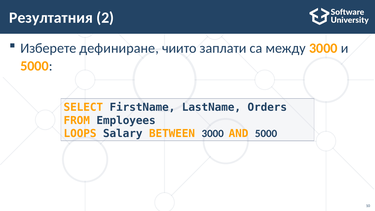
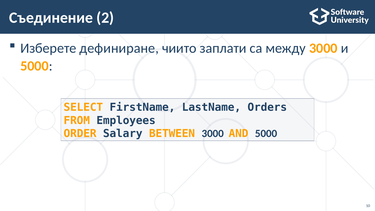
Резултатния: Резултатния -> Съединение
LOOPS: LOOPS -> ORDER
